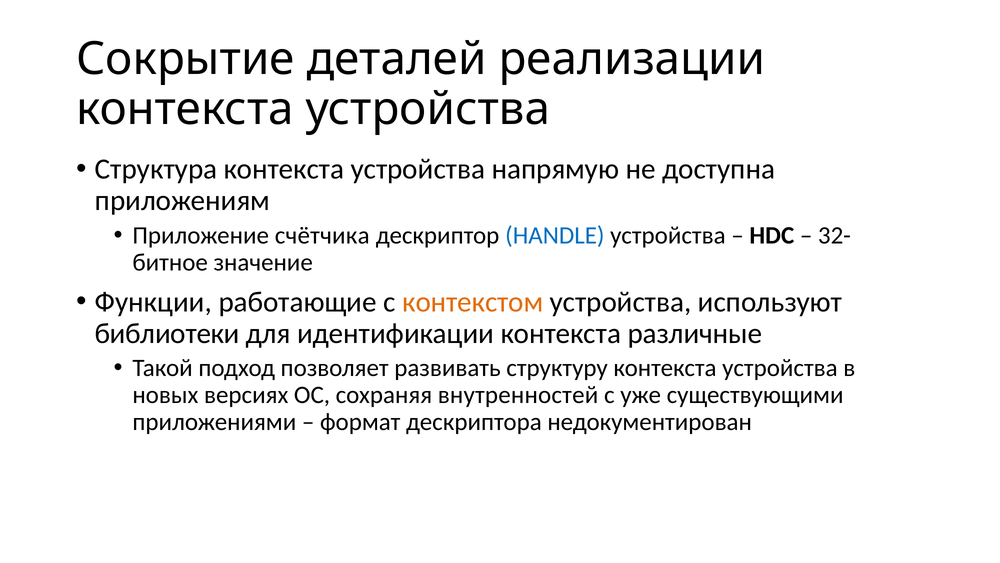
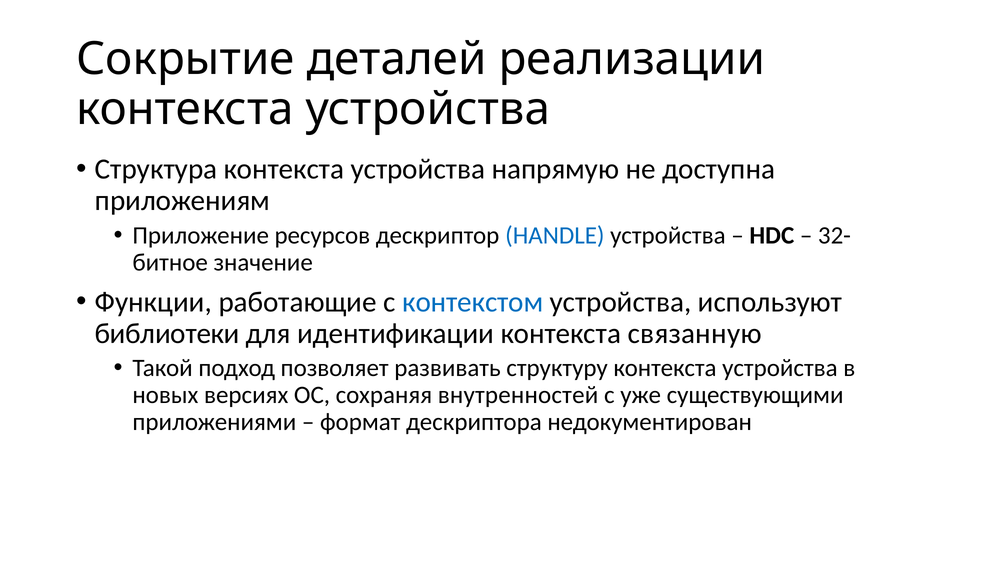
счётчика: счётчика -> ресурсов
контекстом colour: orange -> blue
различные: различные -> связанную
